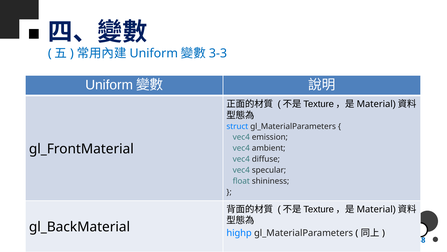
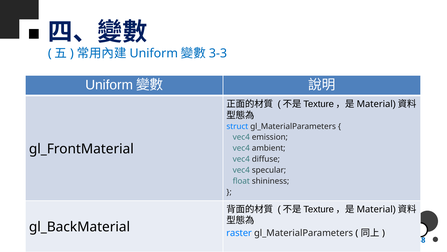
highp: highp -> raster
